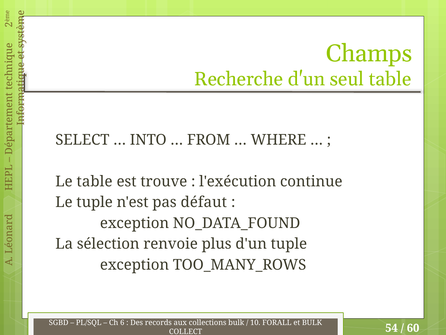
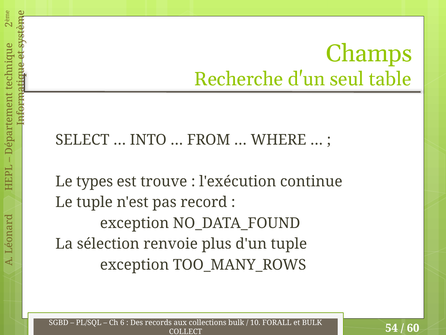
Le table: table -> types
défaut: défaut -> record
